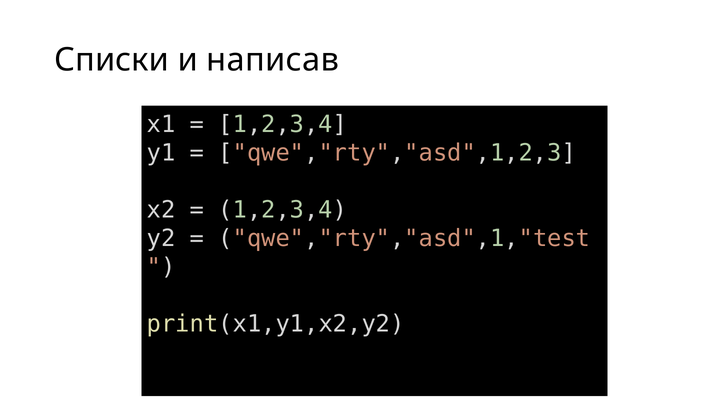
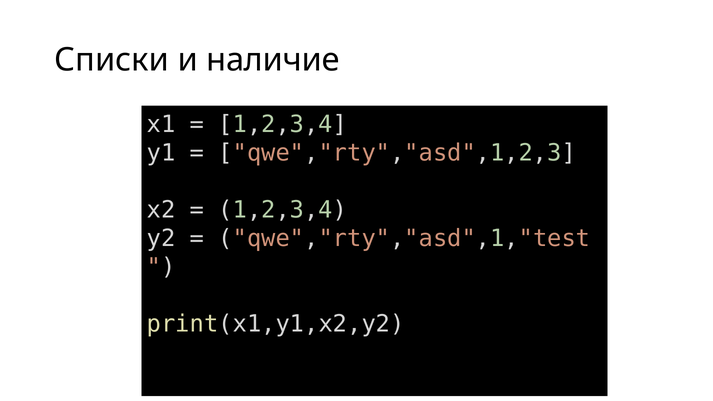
написав: написав -> наличие
